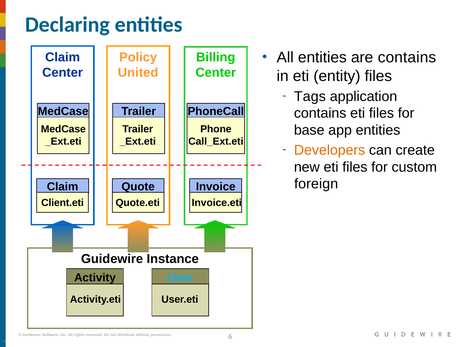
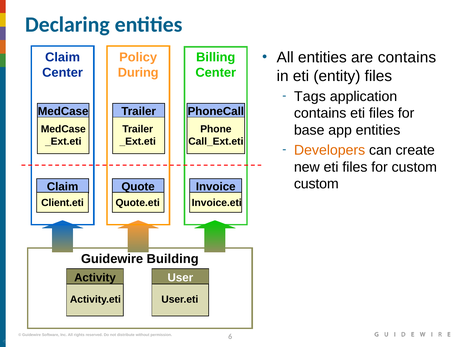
United: United -> During
foreign at (316, 184): foreign -> custom
Instance: Instance -> Building
User colour: light blue -> white
